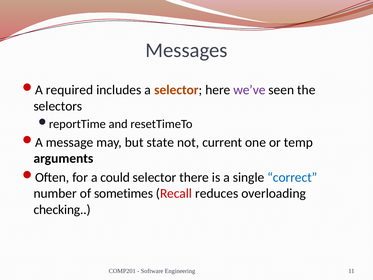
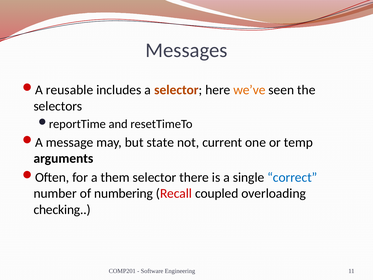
required: required -> reusable
we’ve colour: purple -> orange
could: could -> them
sometimes: sometimes -> numbering
reduces: reduces -> coupled
